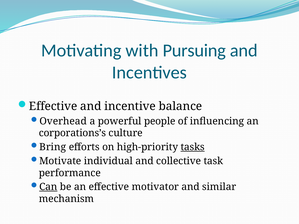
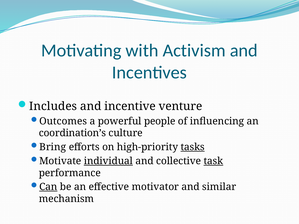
Pursuing: Pursuing -> Activism
Effective at (53, 106): Effective -> Includes
balance: balance -> venture
Overhead: Overhead -> Outcomes
corporations’s: corporations’s -> coordination’s
individual underline: none -> present
task underline: none -> present
